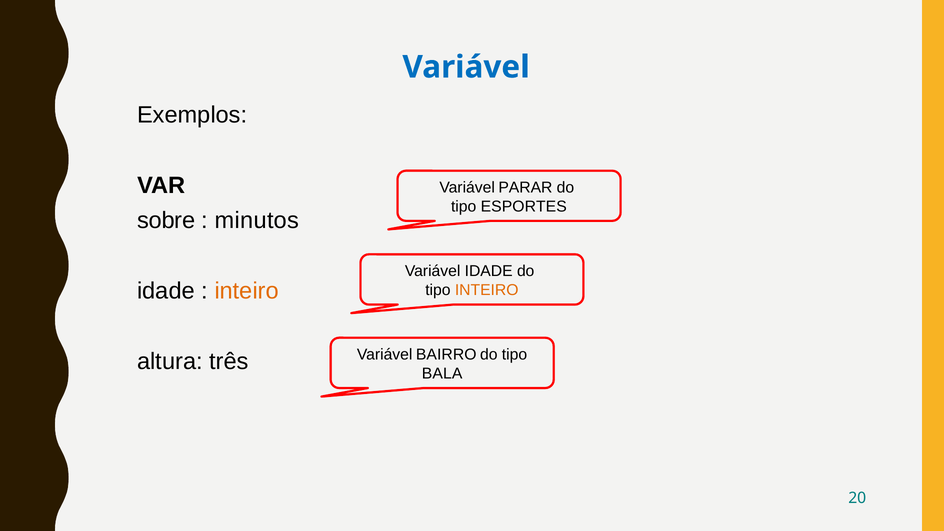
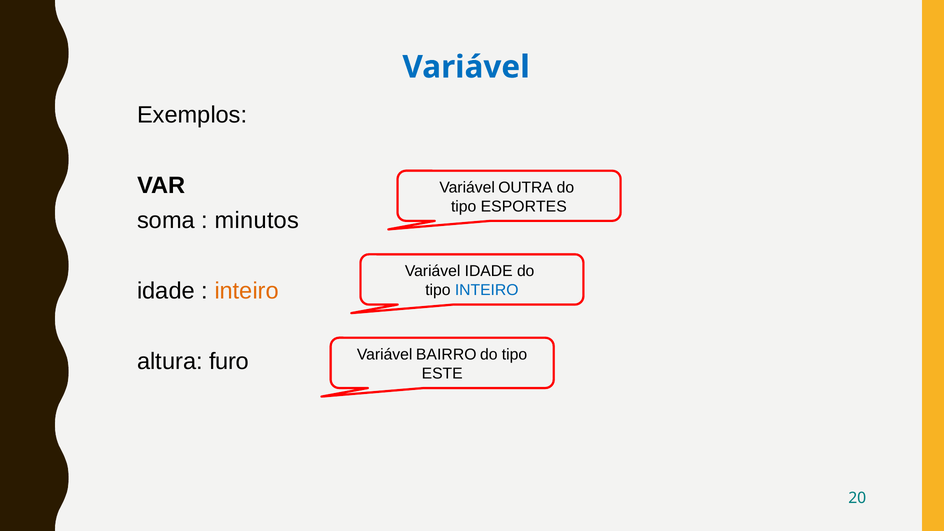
PARAR: PARAR -> OUTRA
sobre: sobre -> soma
INTEIRO at (487, 290) colour: orange -> blue
três: três -> furo
BALA: BALA -> ESTE
